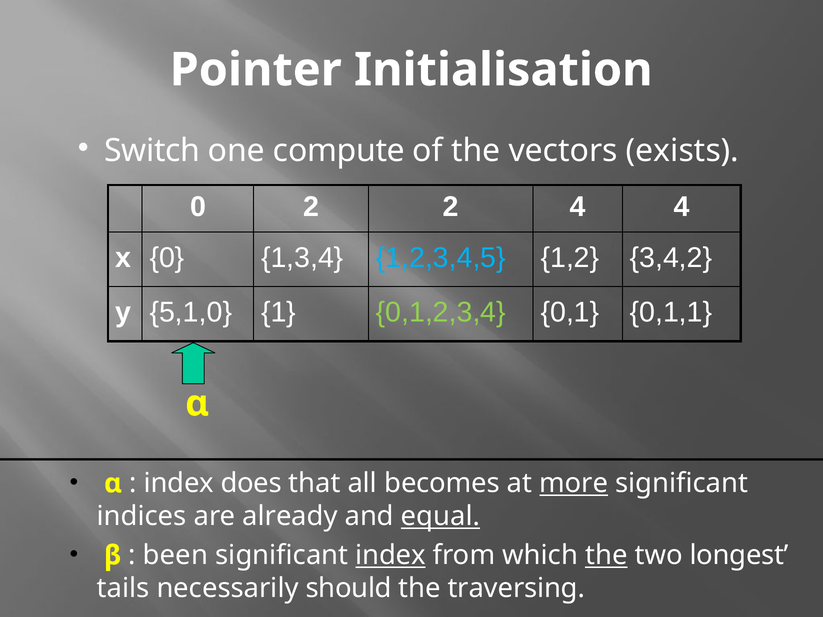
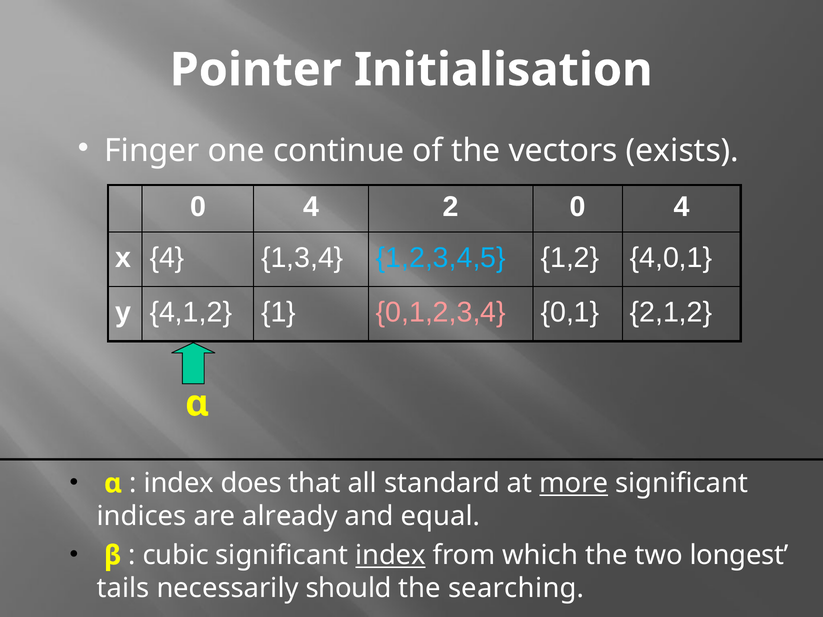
Switch: Switch -> Finger
compute: compute -> continue
2 at (311, 207): 2 -> 4
2 4: 4 -> 0
x 0: 0 -> 4
3,4,2: 3,4,2 -> 4,0,1
5,1,0: 5,1,0 -> 4,1,2
0,1,2,3,4 colour: light green -> pink
0,1,1: 0,1,1 -> 2,1,2
becomes: becomes -> standard
equal underline: present -> none
been: been -> cubic
the at (606, 556) underline: present -> none
traversing: traversing -> searching
